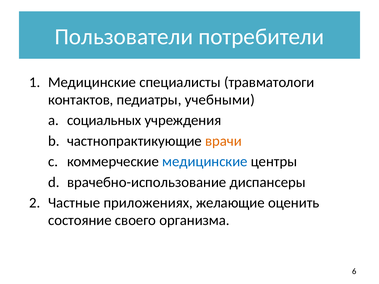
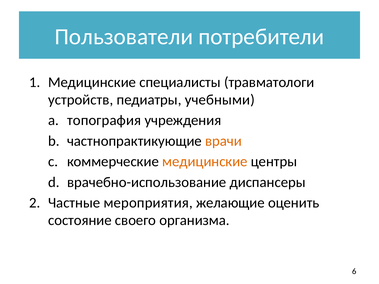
контактов: контактов -> устройств
социальных: социальных -> топография
медицинские at (205, 162) colour: blue -> orange
приложениях: приложениях -> мероприятия
